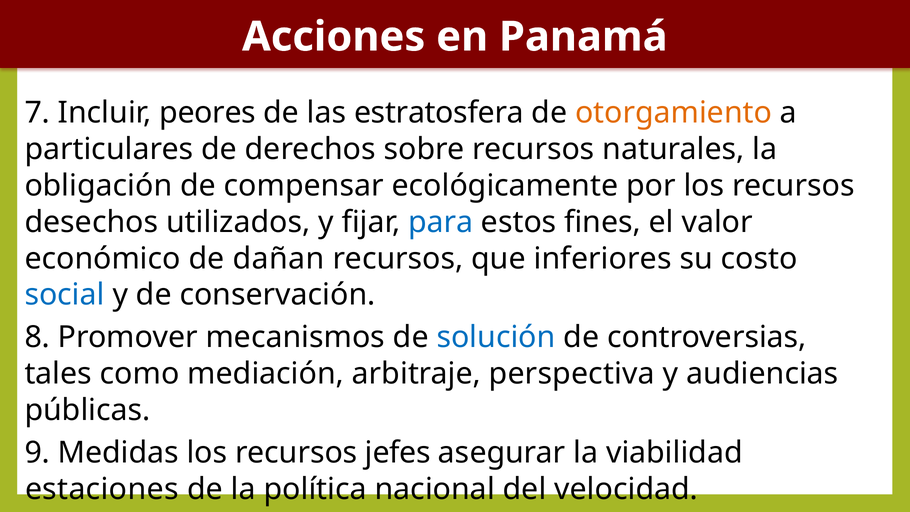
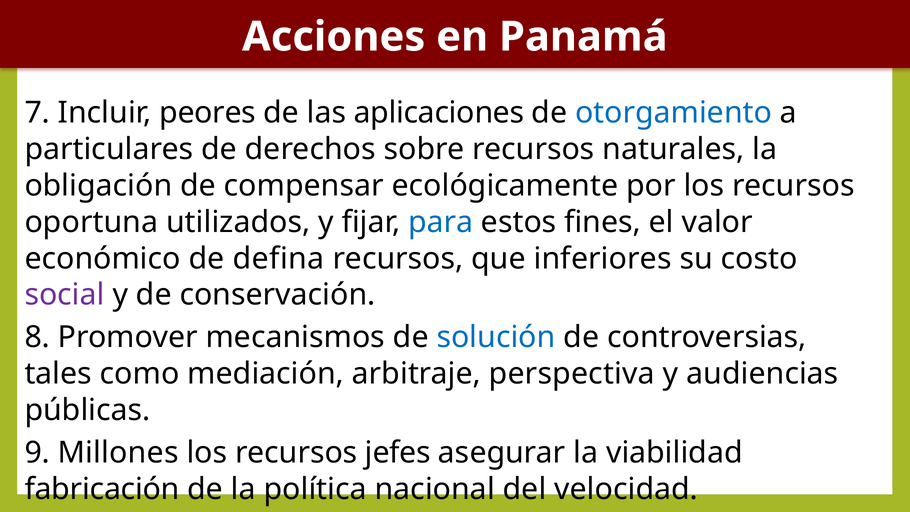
estratosfera: estratosfera -> aplicaciones
otorgamiento colour: orange -> blue
desechos: desechos -> oportuna
dañan: dañan -> defina
social colour: blue -> purple
Medidas: Medidas -> Millones
estaciones: estaciones -> fabricación
